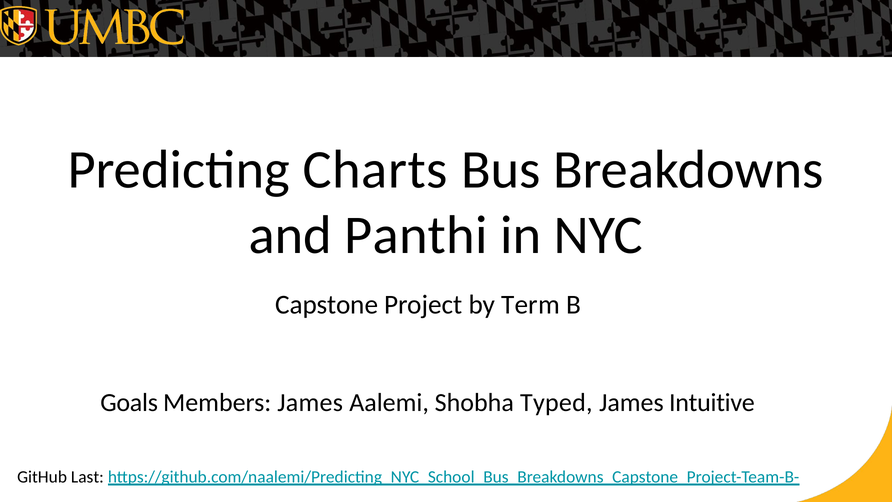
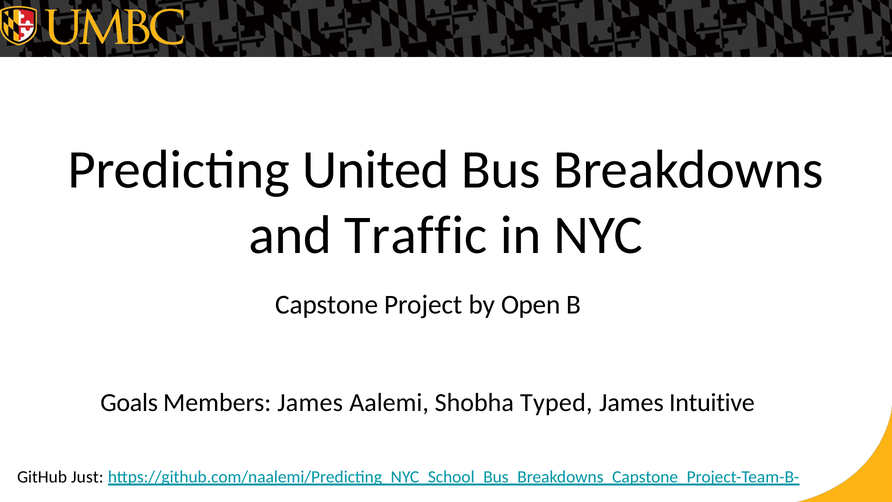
Charts: Charts -> United
Panthi: Panthi -> Traffic
Term: Term -> Open
Last: Last -> Just
